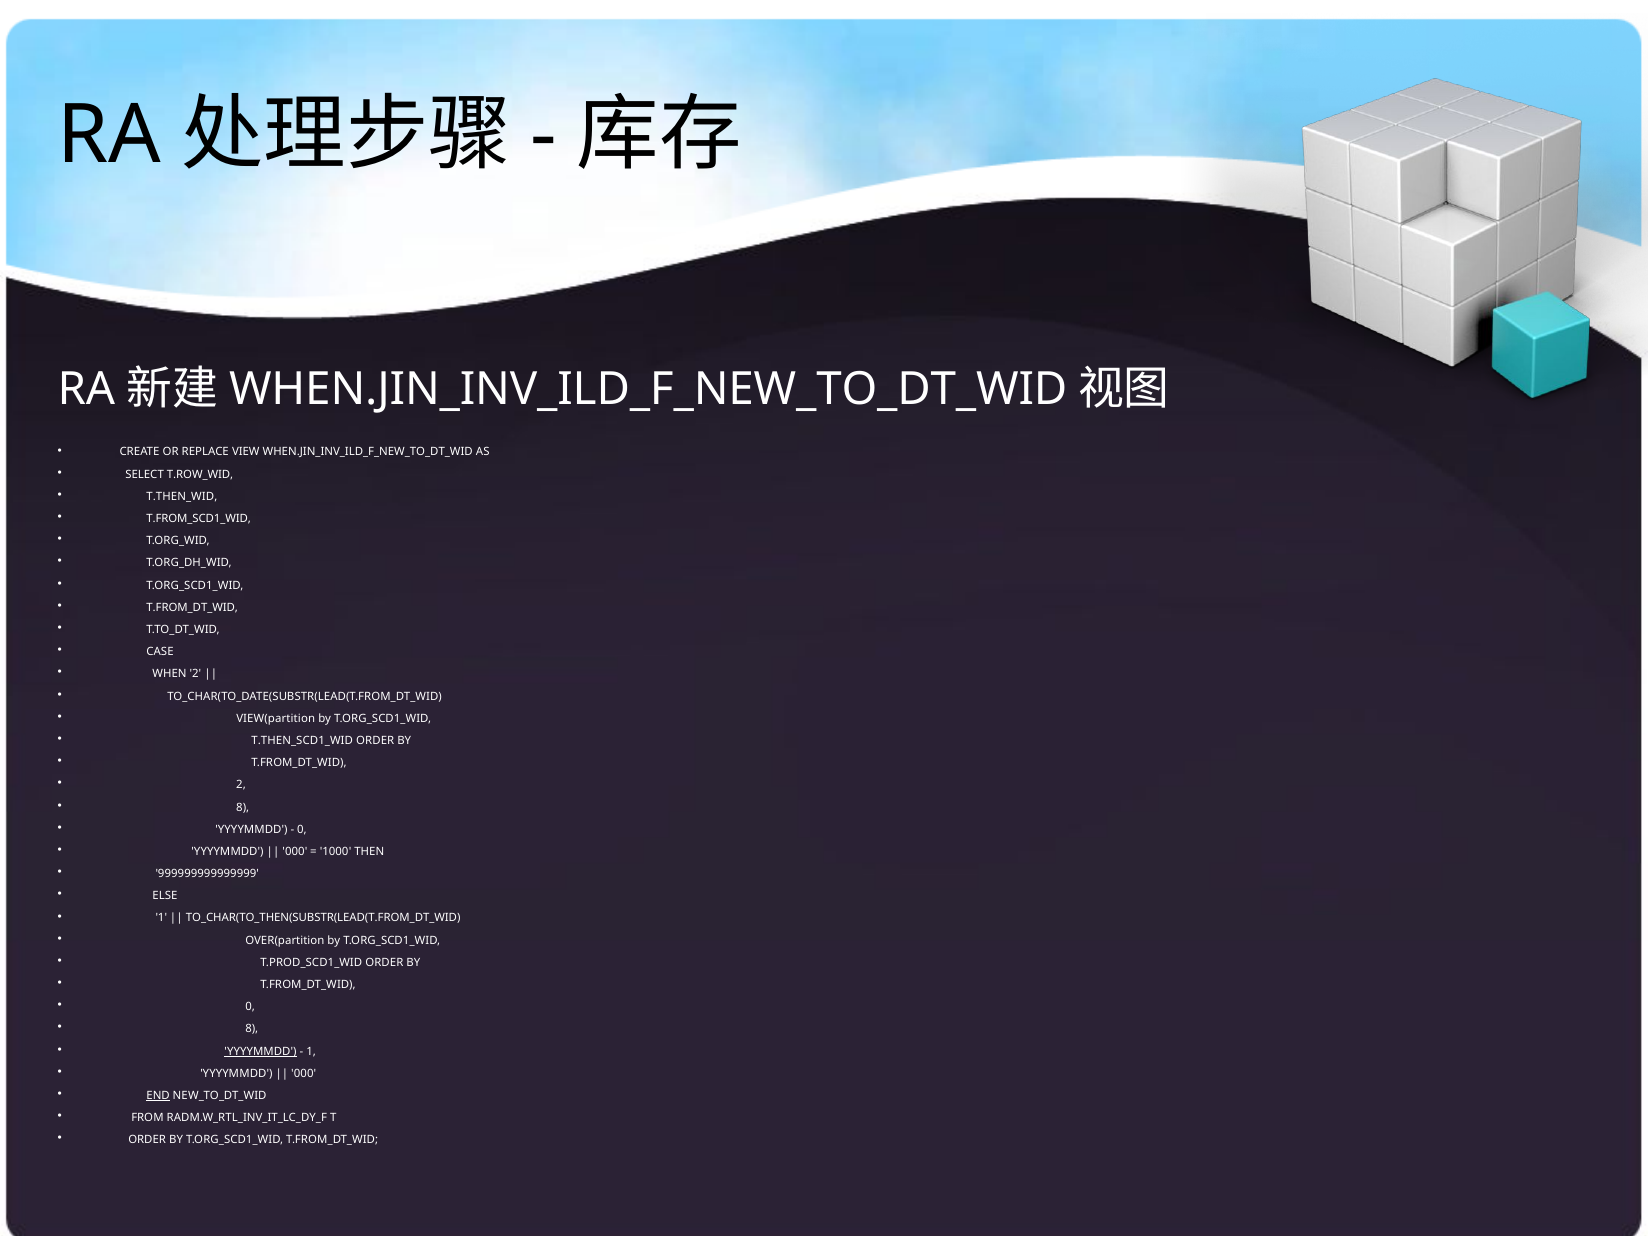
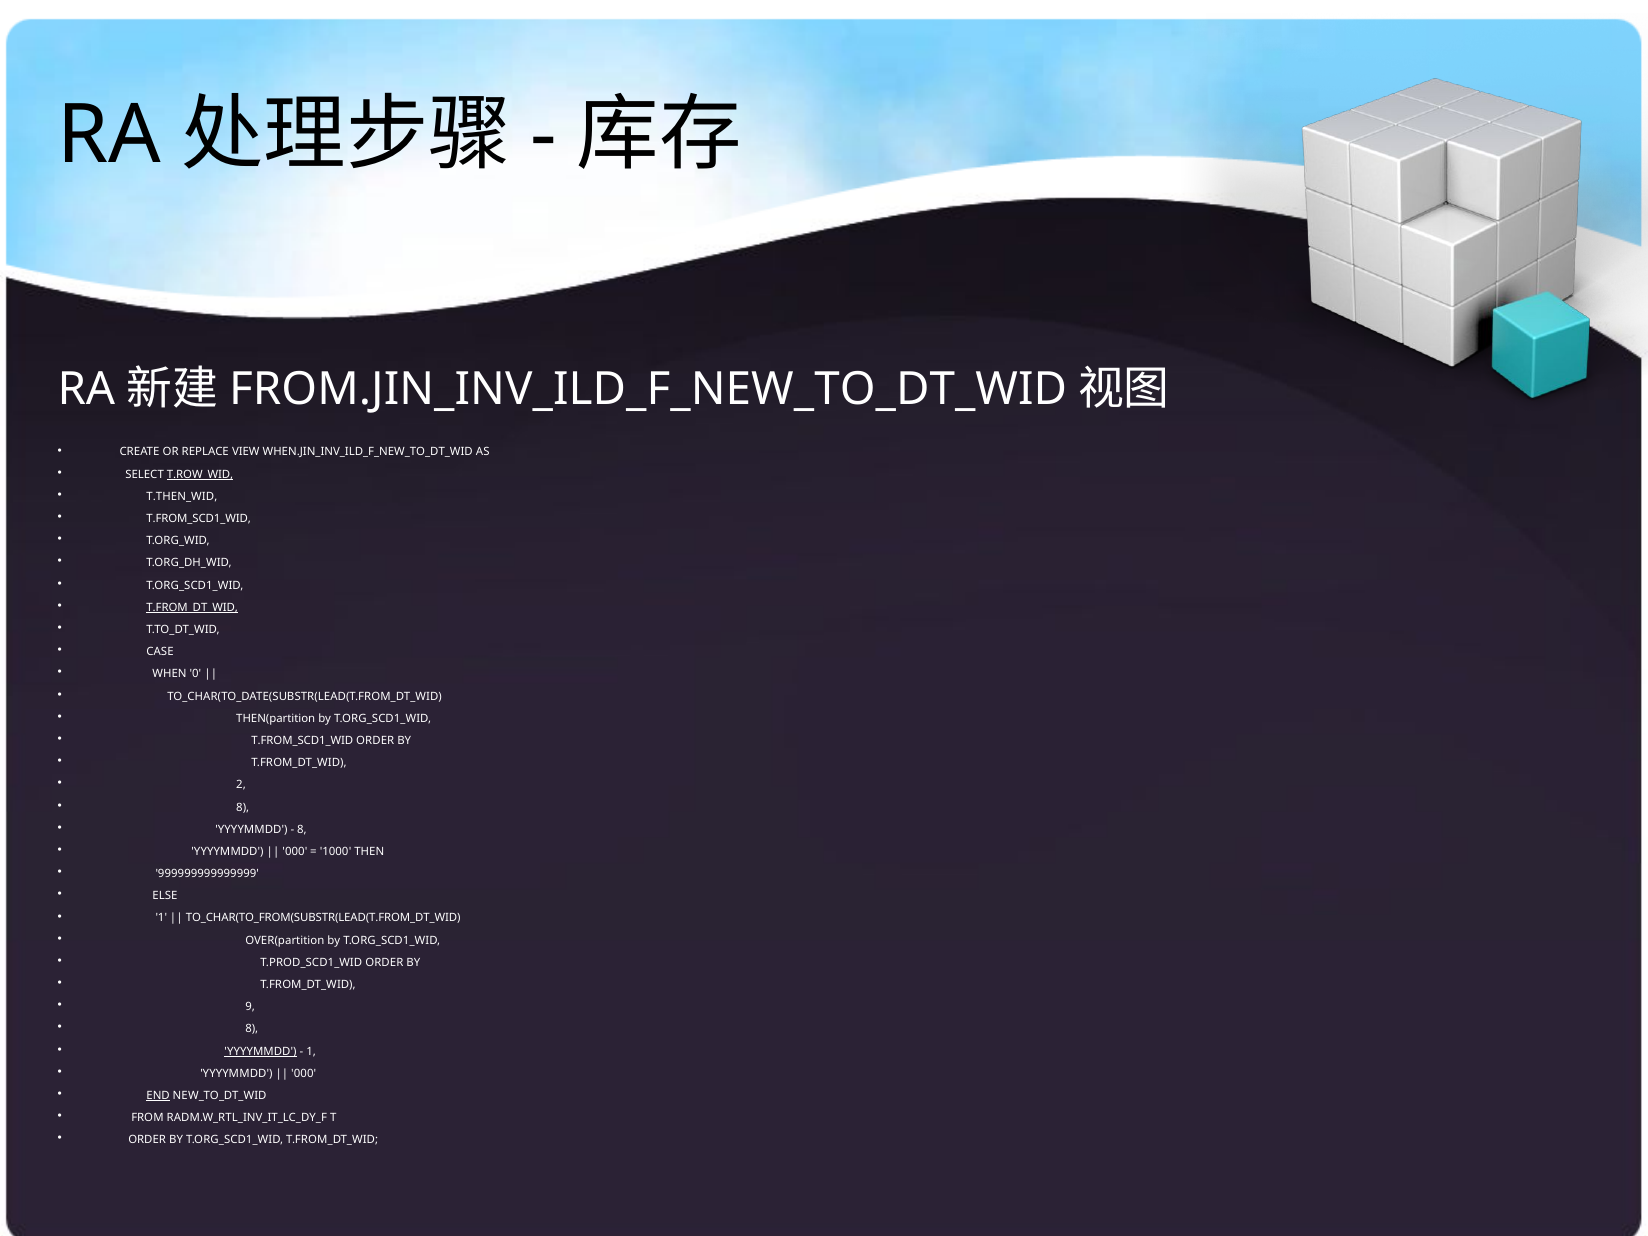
WHEN.JIN_INV_ILD_F_NEW_TO_DT_WID at (648, 389): WHEN.JIN_INV_ILD_F_NEW_TO_DT_WID -> FROM.JIN_INV_ILD_F_NEW_TO_DT_WID
T.ROW_WID underline: none -> present
T.FROM_DT_WID at (192, 608) underline: none -> present
WHEN 2: 2 -> 0
VIEW(partition: VIEW(partition -> THEN(partition
T.THEN_SCD1_WID at (302, 741): T.THEN_SCD1_WID -> T.FROM_SCD1_WID
0 at (302, 829): 0 -> 8
TO_CHAR(TO_THEN(SUBSTR(LEAD(T.FROM_DT_WID: TO_CHAR(TO_THEN(SUBSTR(LEAD(T.FROM_DT_WID -> TO_CHAR(TO_FROM(SUBSTR(LEAD(T.FROM_DT_WID
0 at (250, 1007): 0 -> 9
